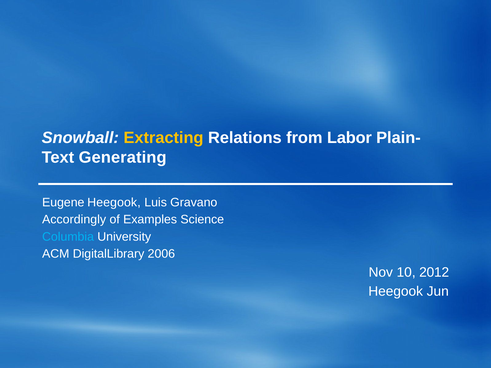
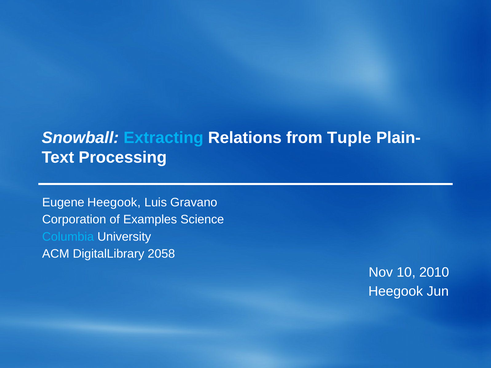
Extracting colour: yellow -> light blue
Labor: Labor -> Tuple
Generating: Generating -> Processing
Accordingly: Accordingly -> Corporation
2006: 2006 -> 2058
2012: 2012 -> 2010
